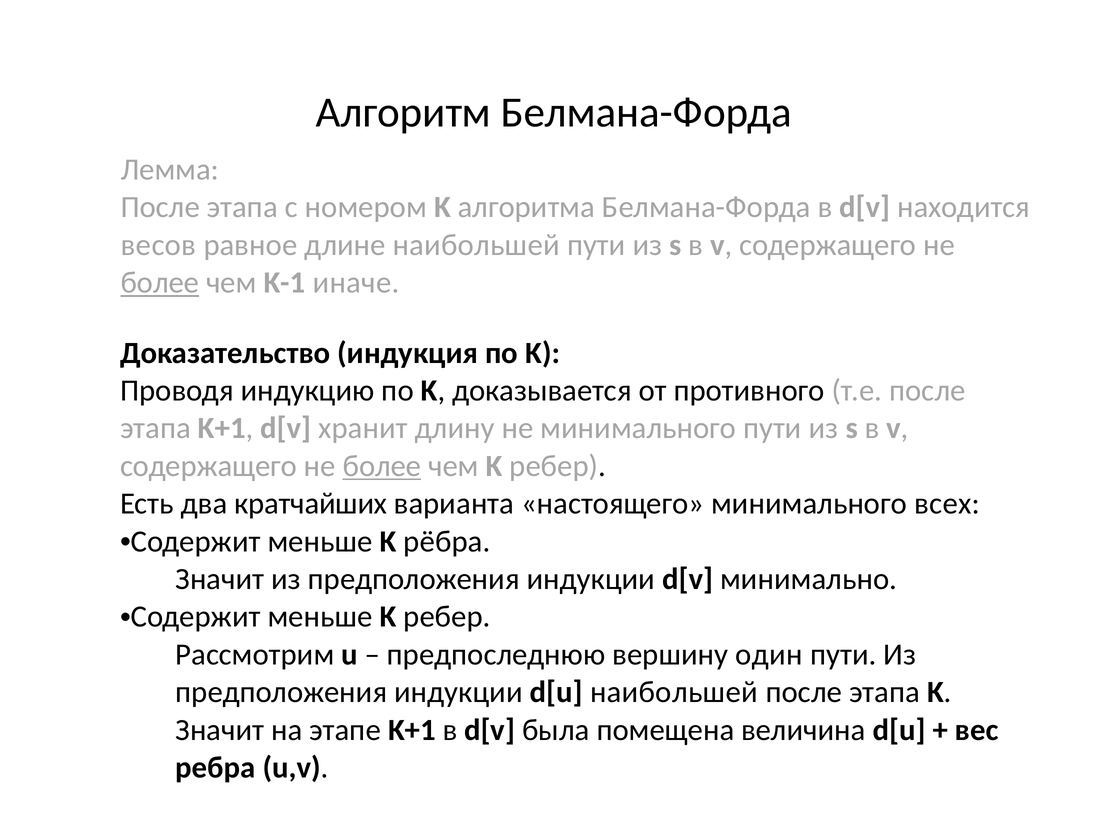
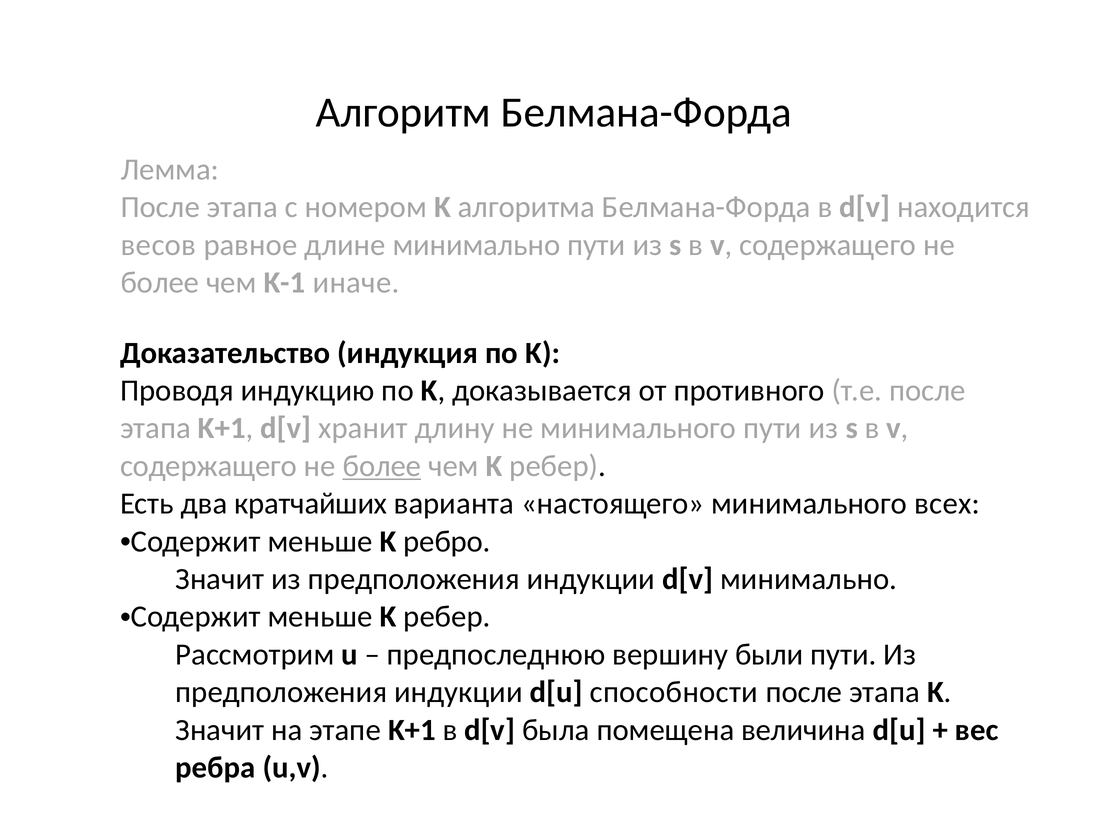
длине наибольшей: наибольшей -> минимально
более at (160, 283) underline: present -> none
рёбра: рёбра -> ребро
один: один -> были
d[u наибольшей: наибольшей -> способности
